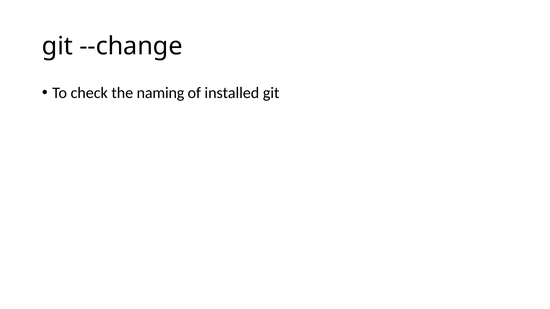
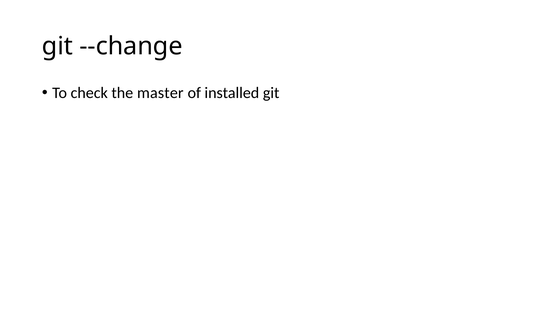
naming: naming -> master
